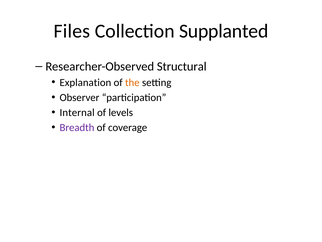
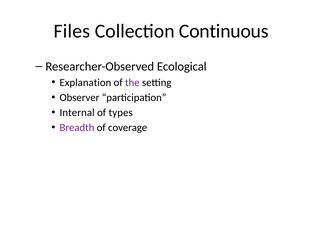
Supplanted: Supplanted -> Continuous
Structural: Structural -> Ecological
the colour: orange -> purple
levels: levels -> types
